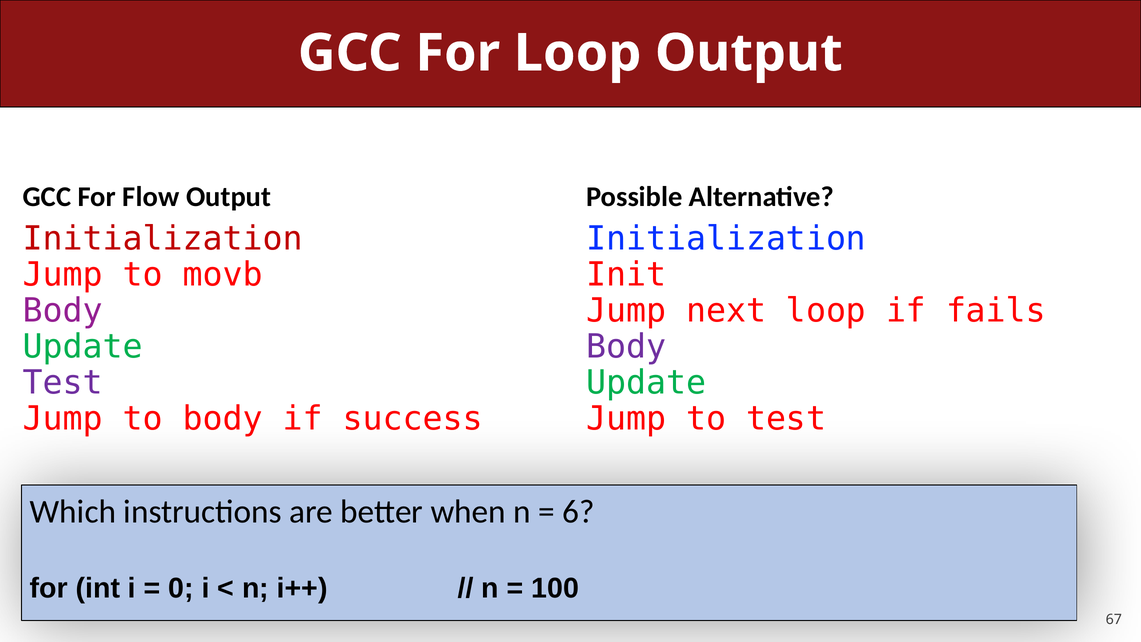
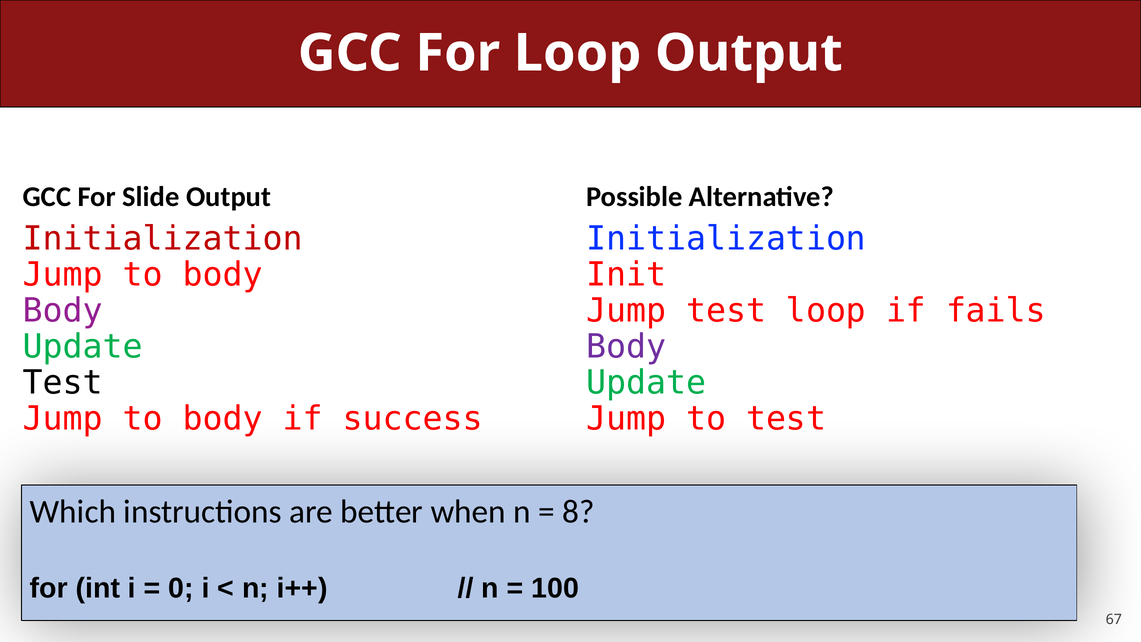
Flow: Flow -> Slide
movb at (223, 275): movb -> body
Jump next: next -> test
Test at (63, 383) colour: purple -> black
6: 6 -> 8
